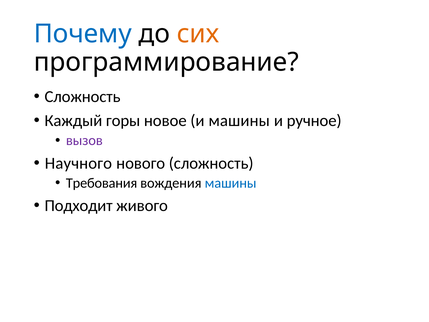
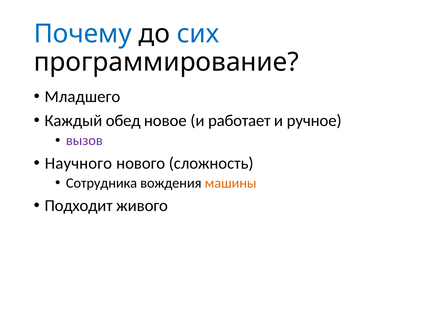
сих colour: orange -> blue
Сложность at (82, 97): Сложность -> Младшего
горы: горы -> обед
и машины: машины -> работает
Требования: Требования -> Сотрудника
машины at (231, 183) colour: blue -> orange
